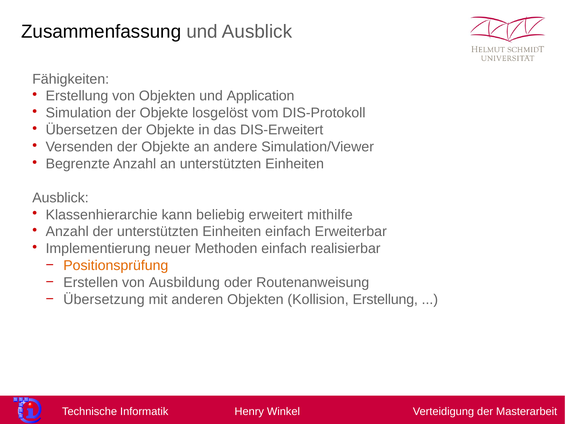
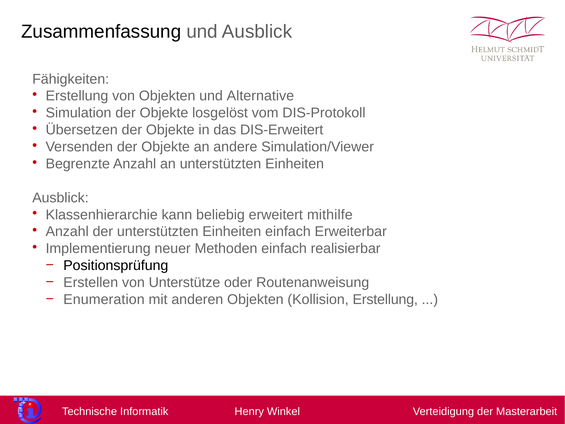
Application: Application -> Alternative
Positionsprüfung colour: orange -> black
Ausbildung: Ausbildung -> Unterstütze
Übersetzung: Übersetzung -> Enumeration
